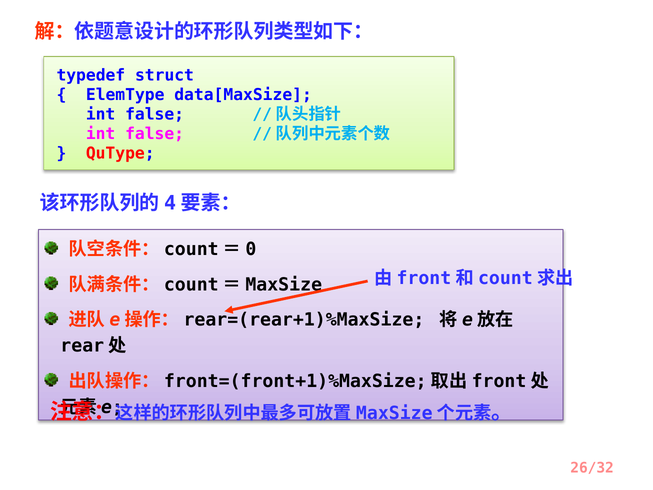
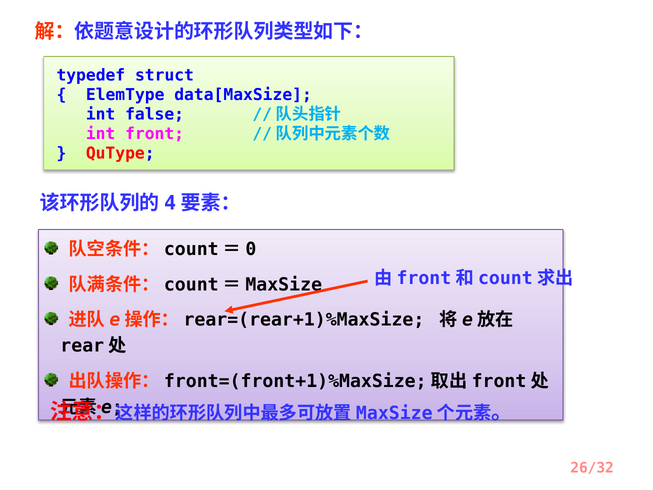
false at (155, 134): false -> front
